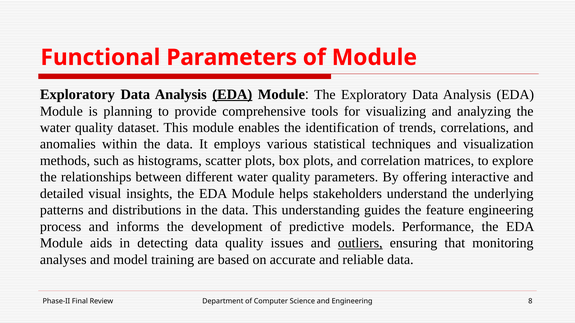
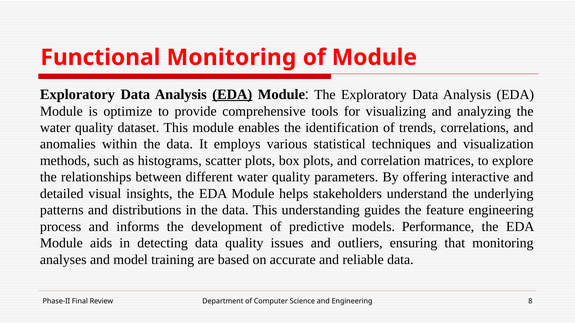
Functional Parameters: Parameters -> Monitoring
planning: planning -> optimize
outliers underline: present -> none
